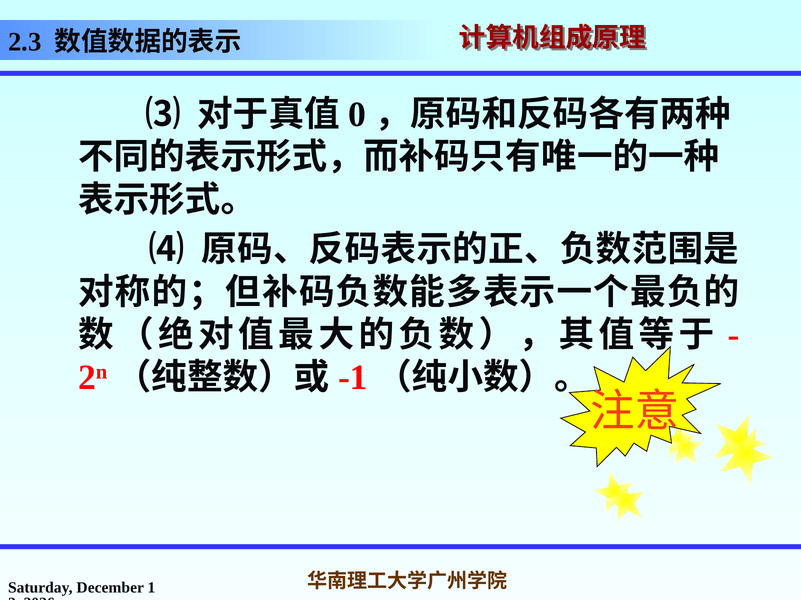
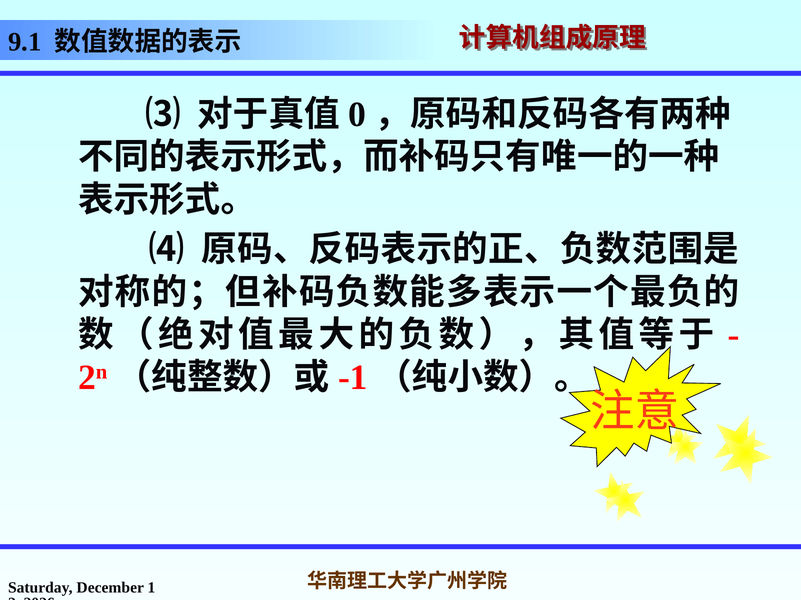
2.3: 2.3 -> 9.1
